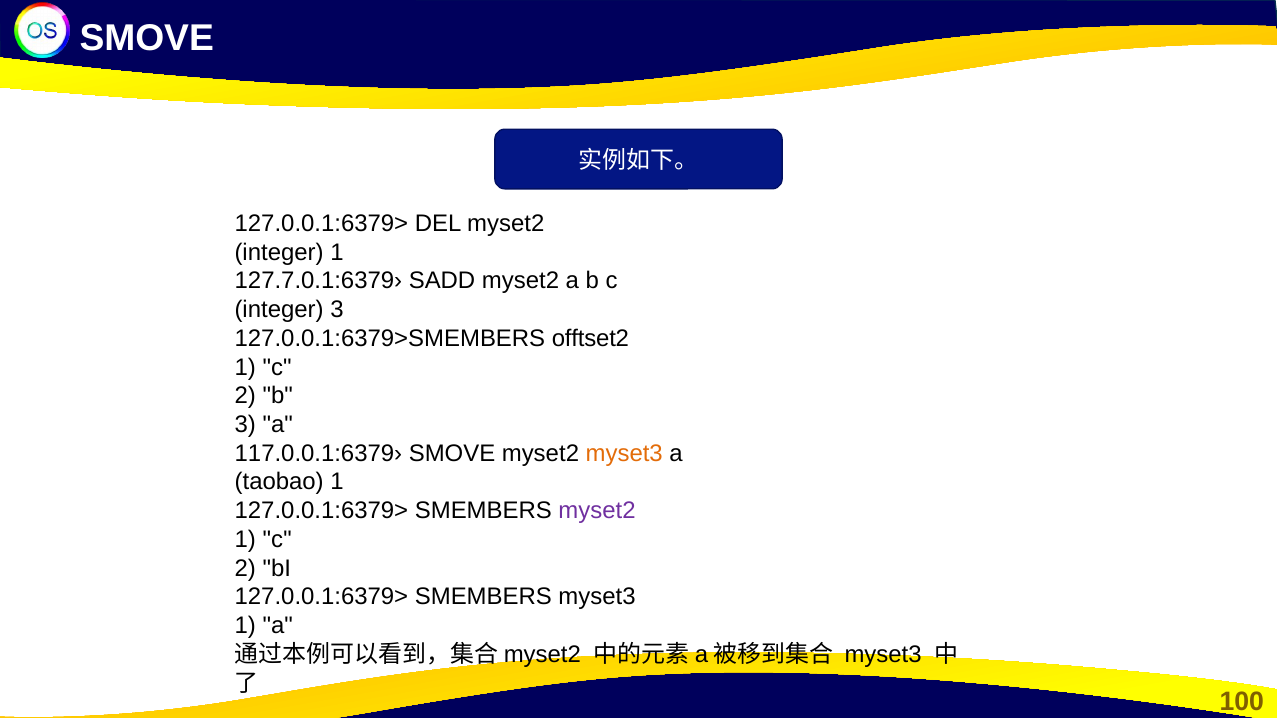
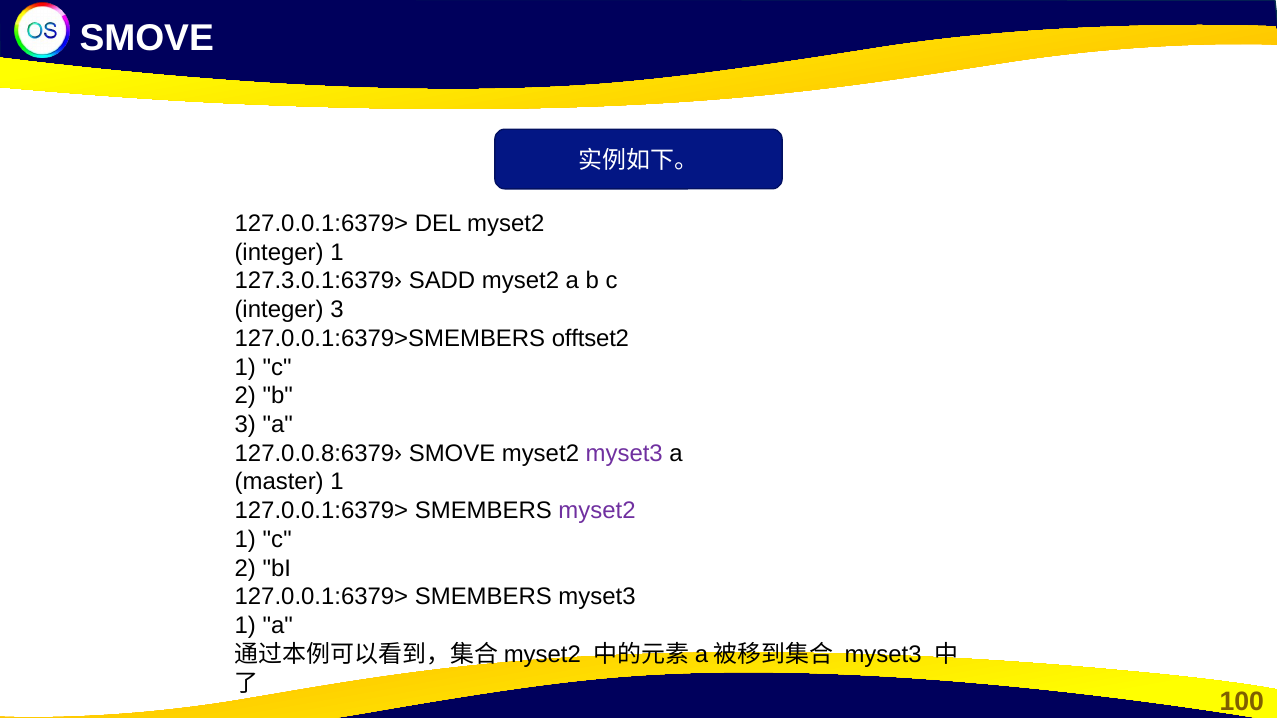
127.7.0.1:6379›: 127.7.0.1:6379› -> 127.3.0.1:6379›
117.0.0.1:6379›: 117.0.0.1:6379› -> 127.0.0.8:6379›
myset3 at (624, 454) colour: orange -> purple
taobao: taobao -> master
